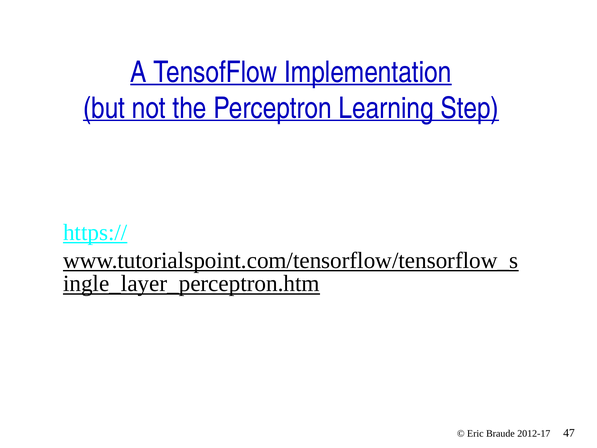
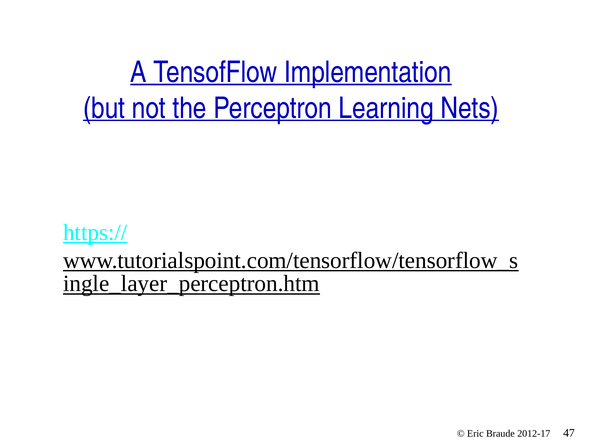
Step: Step -> Nets
